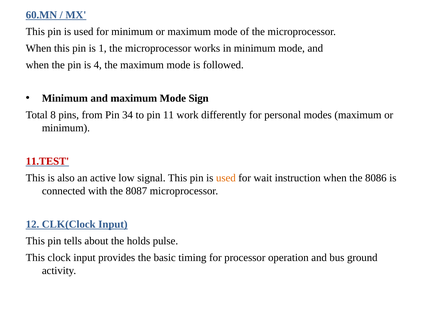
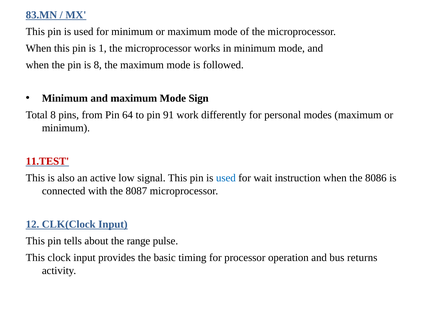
60.MN: 60.MN -> 83.MN
is 4: 4 -> 8
34: 34 -> 64
11: 11 -> 91
used at (226, 178) colour: orange -> blue
holds: holds -> range
ground: ground -> returns
